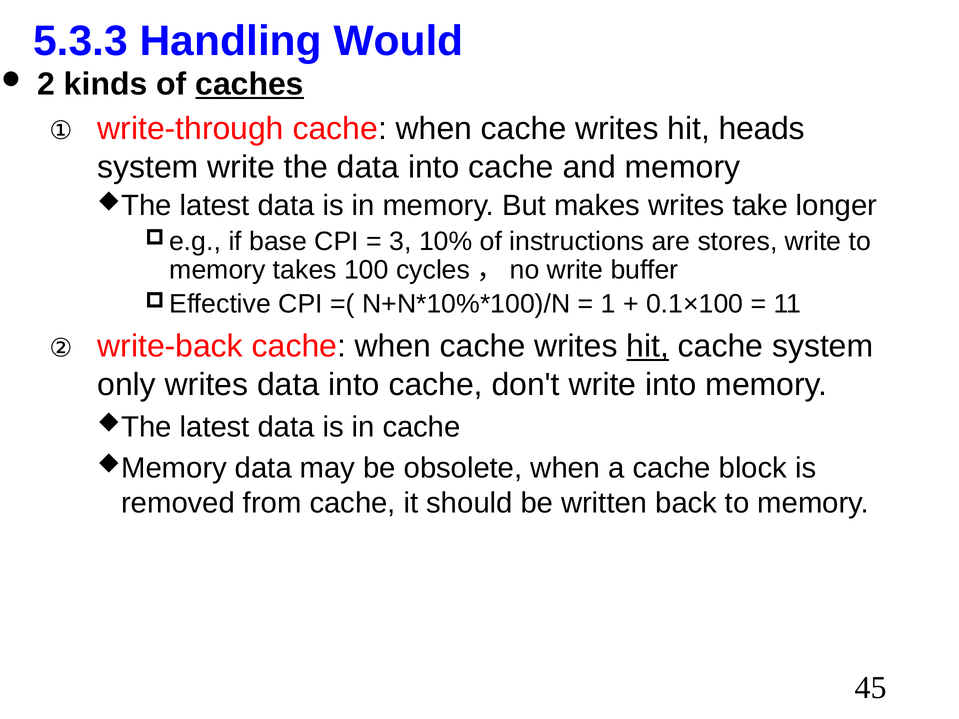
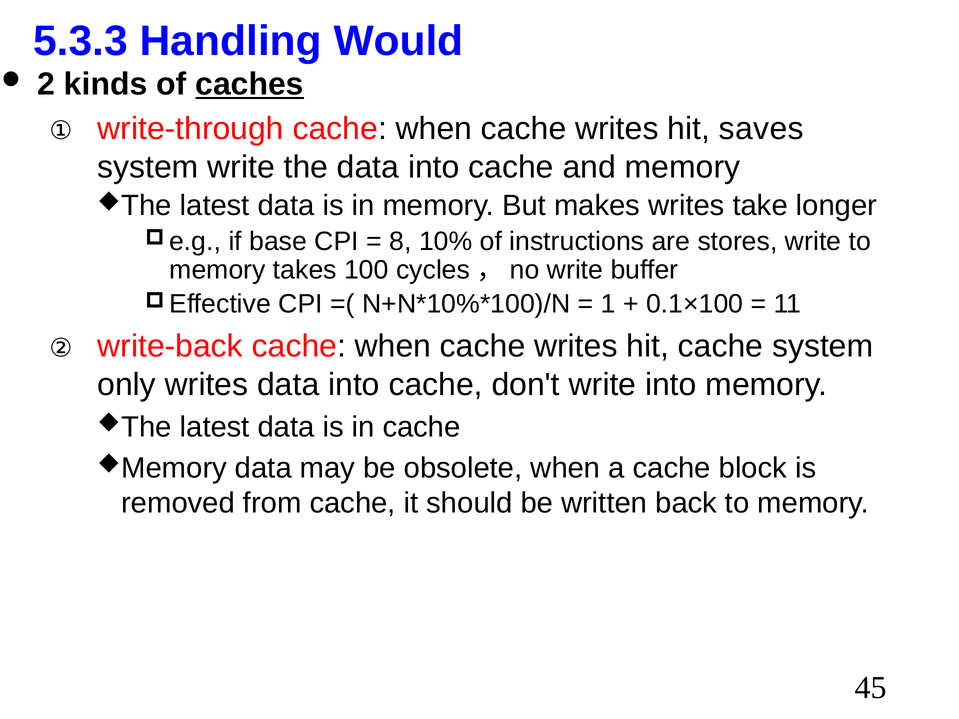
heads: heads -> saves
3: 3 -> 8
hit at (648, 347) underline: present -> none
